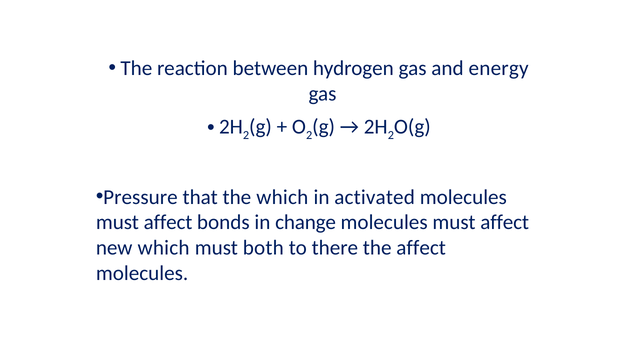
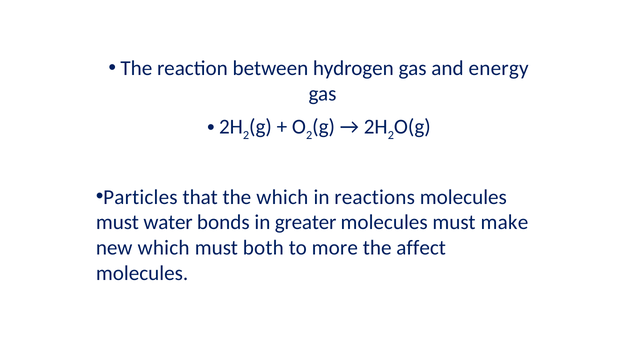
Pressure: Pressure -> Particles
activated: activated -> reactions
affect at (168, 222): affect -> water
change: change -> greater
affect at (505, 222): affect -> make
there: there -> more
